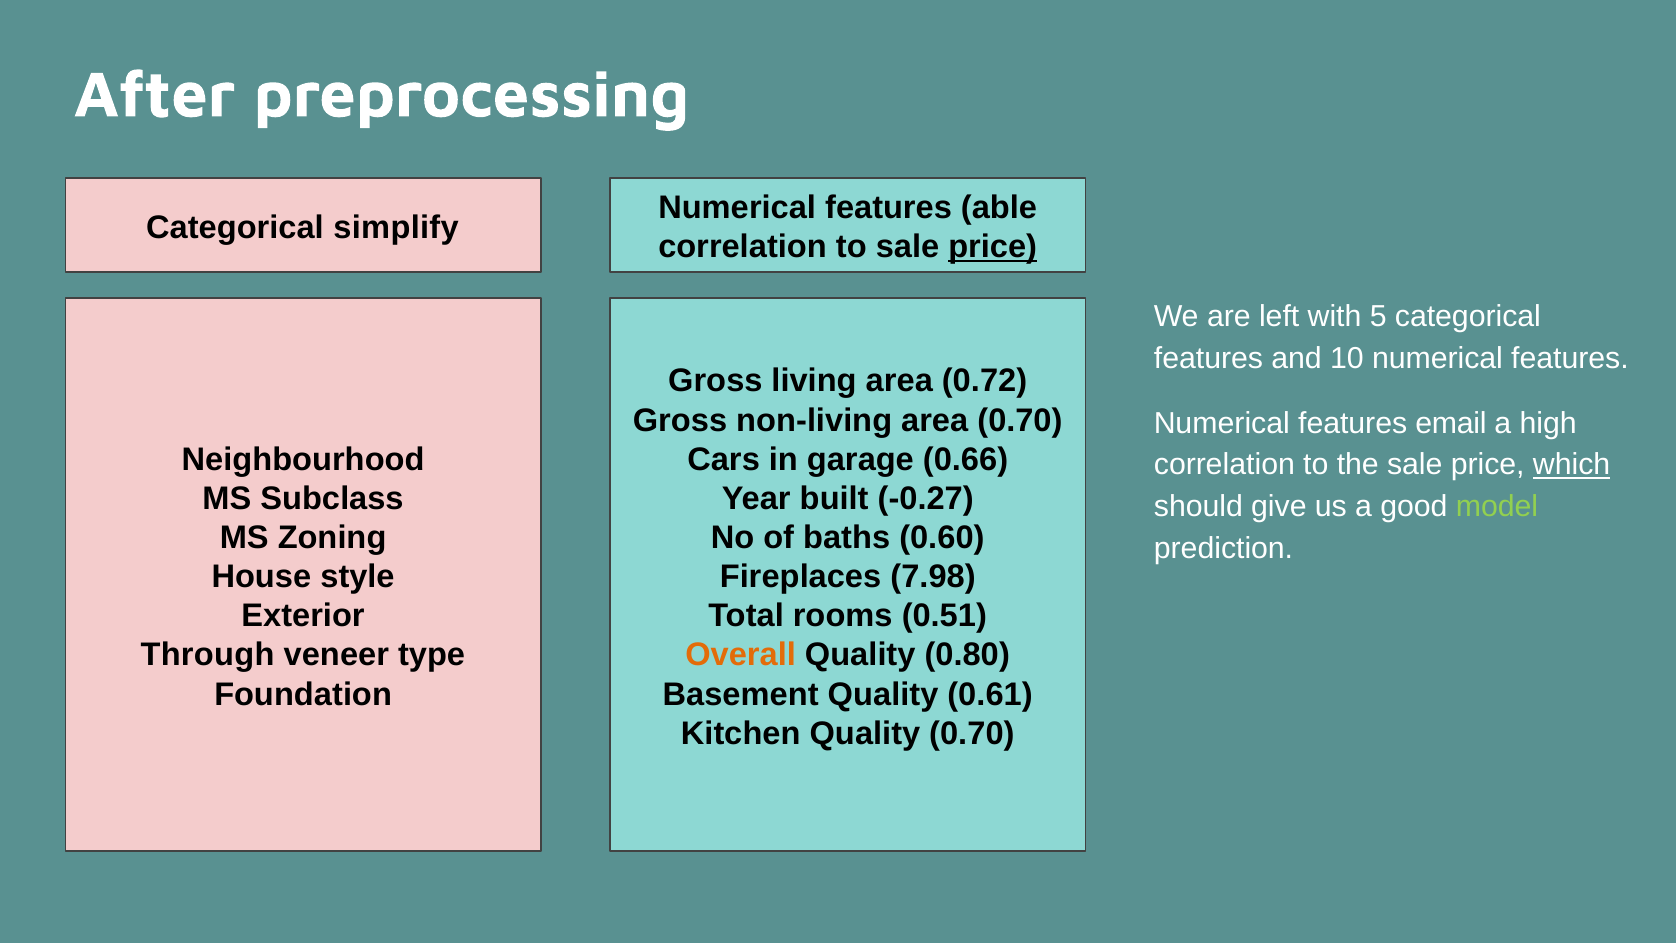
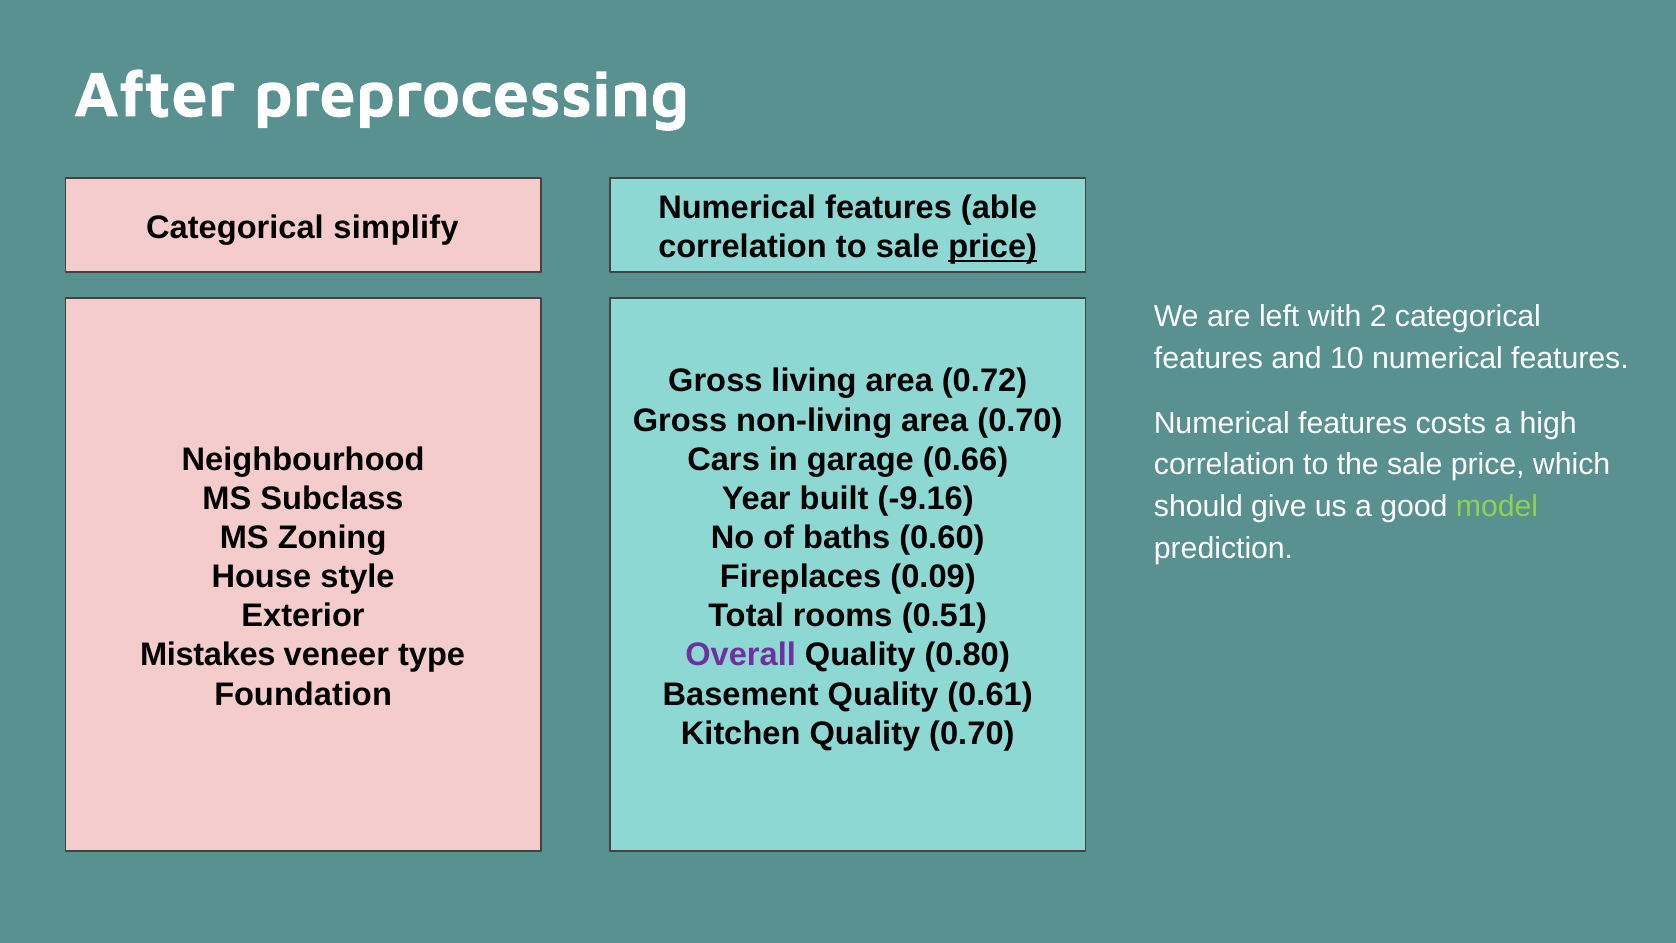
5: 5 -> 2
email: email -> costs
which underline: present -> none
-0.27: -0.27 -> -9.16
7.98: 7.98 -> 0.09
Through: Through -> Mistakes
Overall colour: orange -> purple
